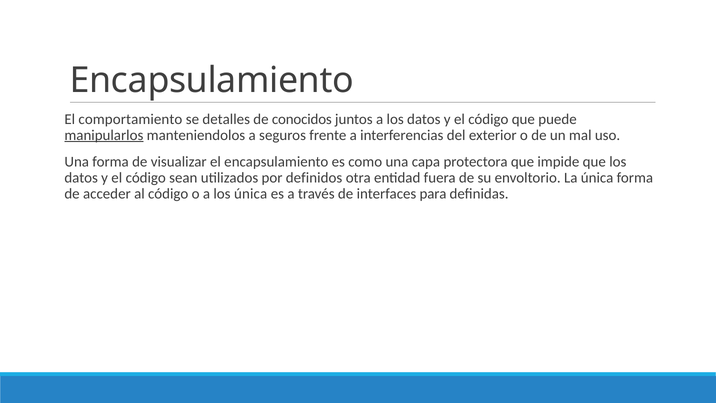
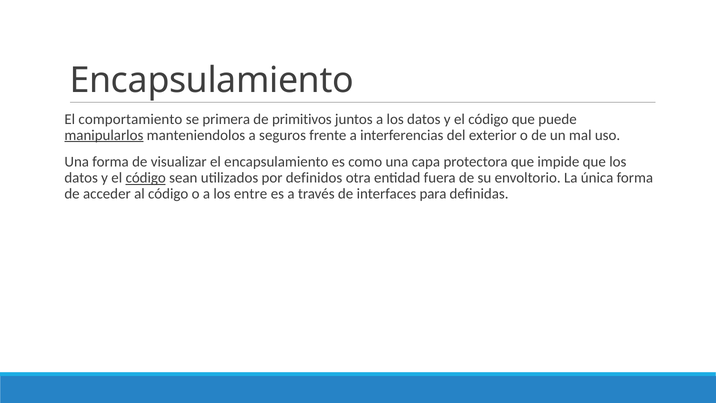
detalles: detalles -> primera
conocidos: conocidos -> primitivos
código at (146, 178) underline: none -> present
los única: única -> entre
